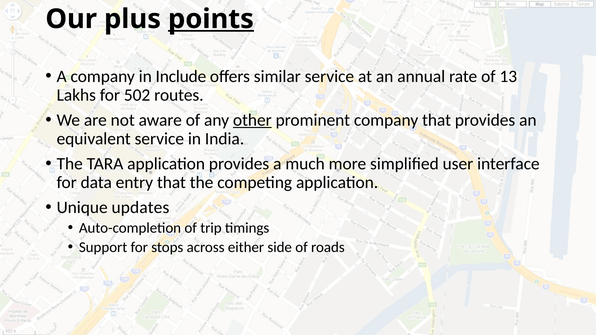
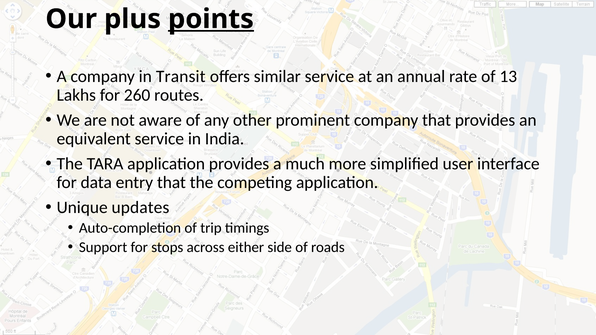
Include: Include -> Transit
502: 502 -> 260
other underline: present -> none
